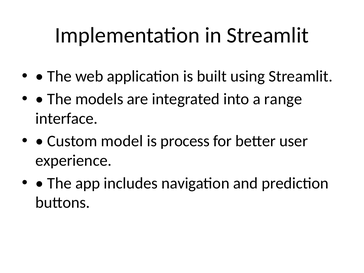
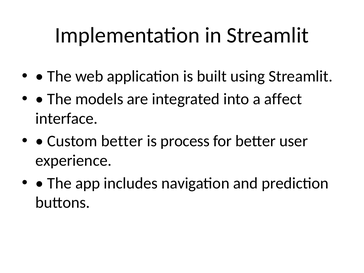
range: range -> affect
Custom model: model -> better
